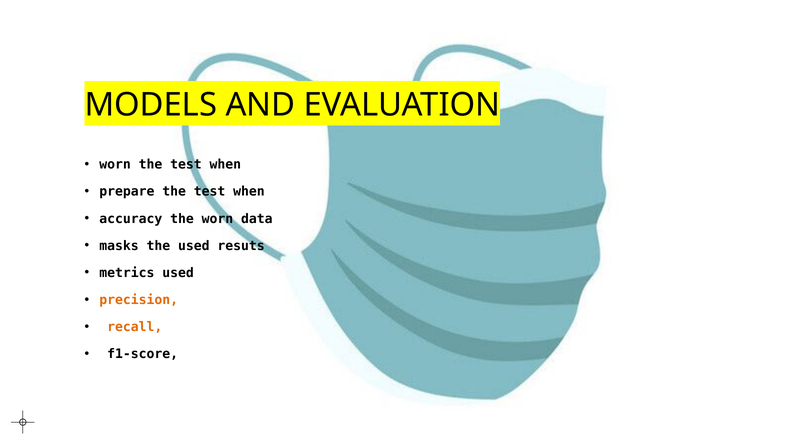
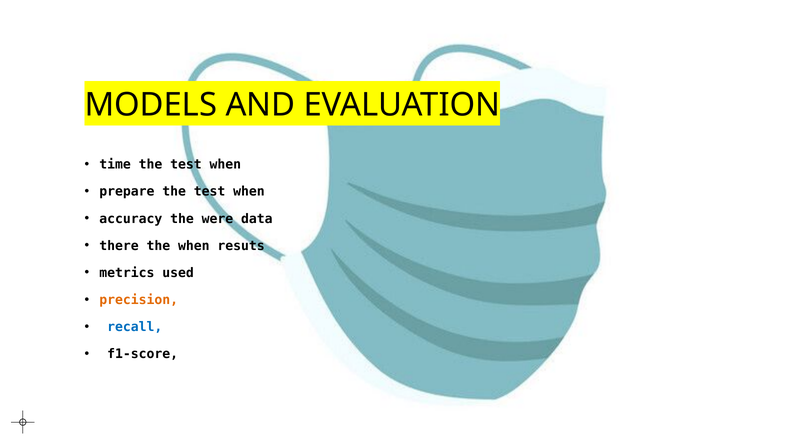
worn at (115, 164): worn -> time
the worn: worn -> were
masks: masks -> there
the used: used -> when
recall colour: orange -> blue
